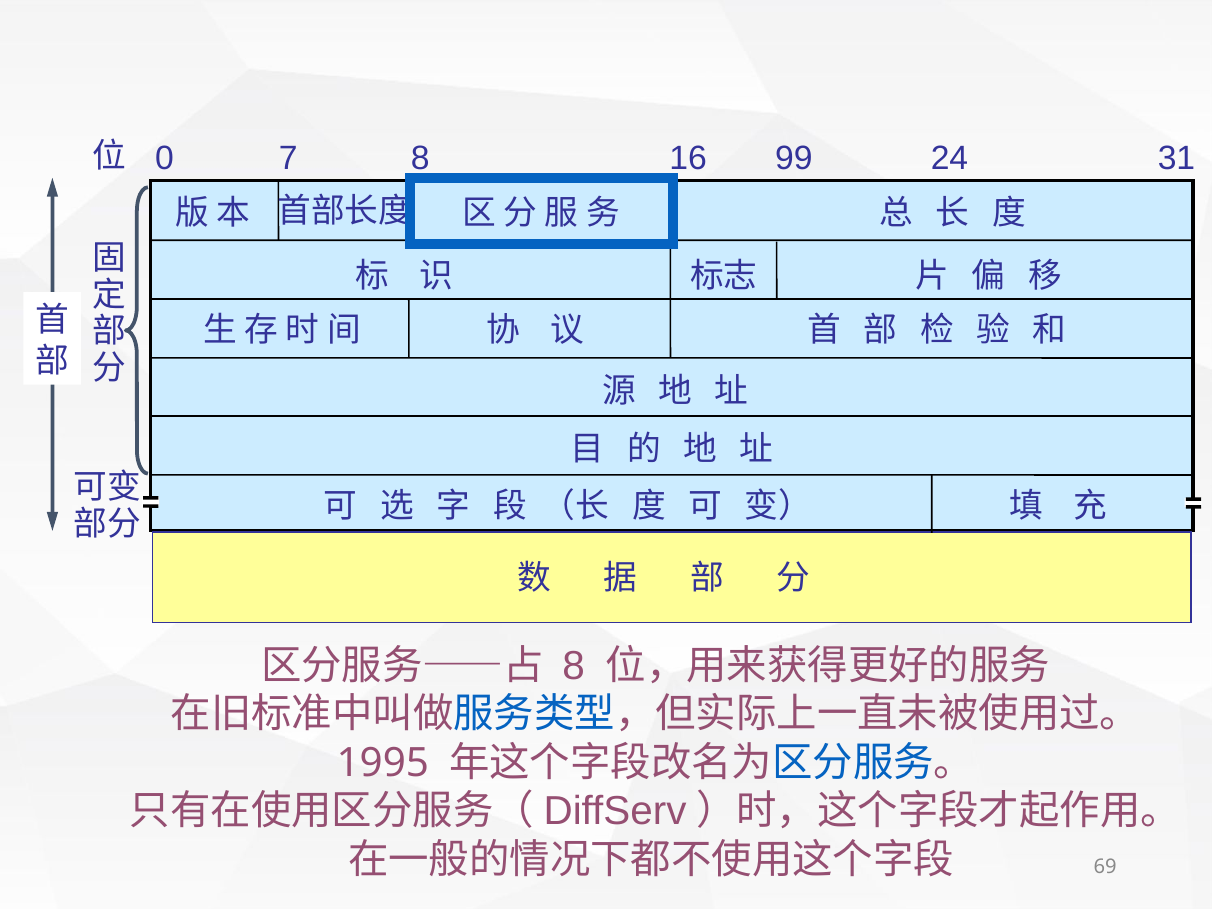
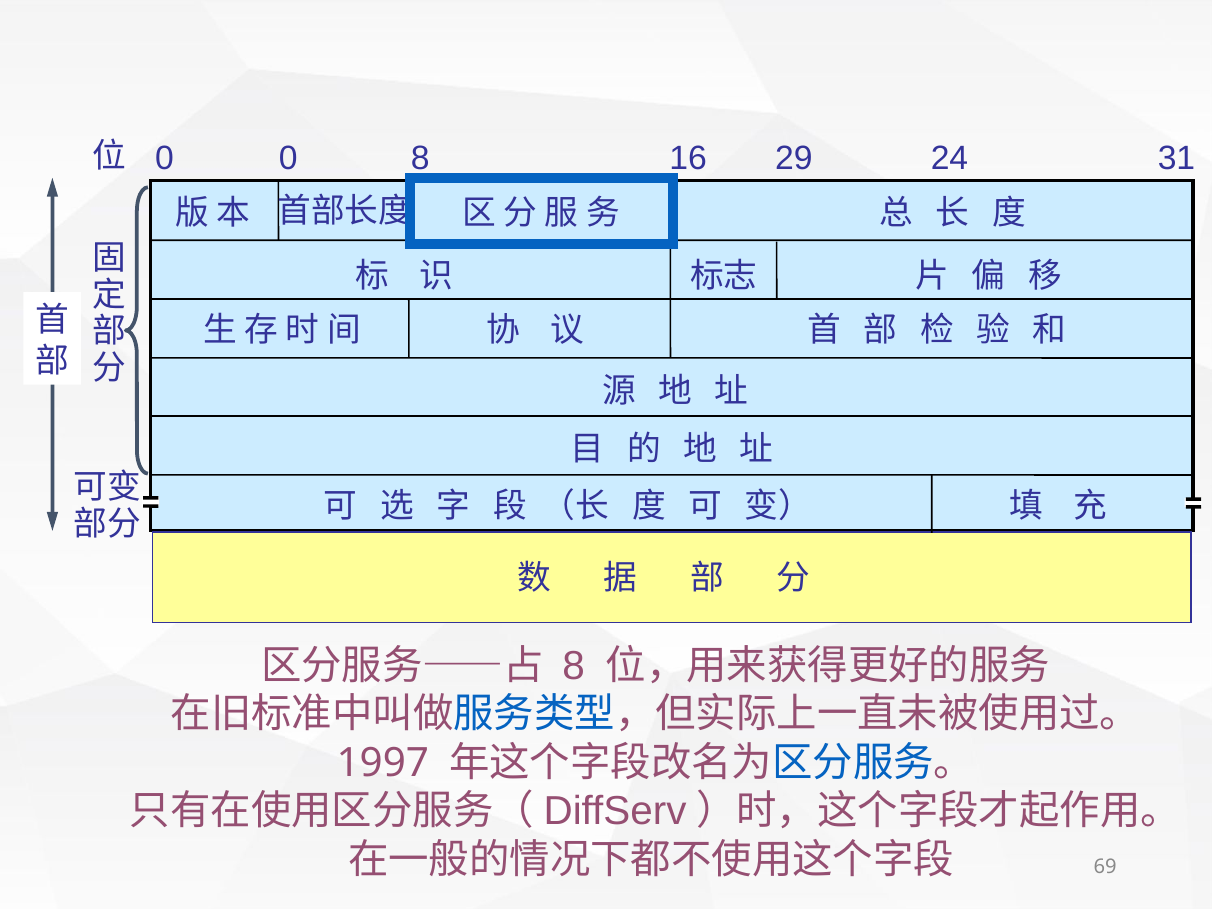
0 7: 7 -> 0
99: 99 -> 29
1995: 1995 -> 1997
